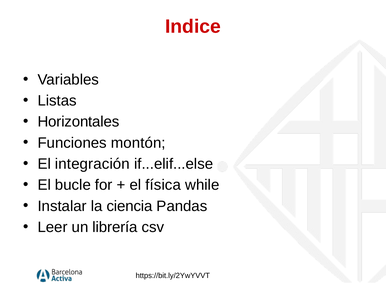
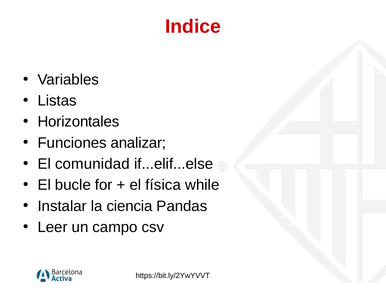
montón: montón -> analizar
integración: integración -> comunidad
librería: librería -> campo
